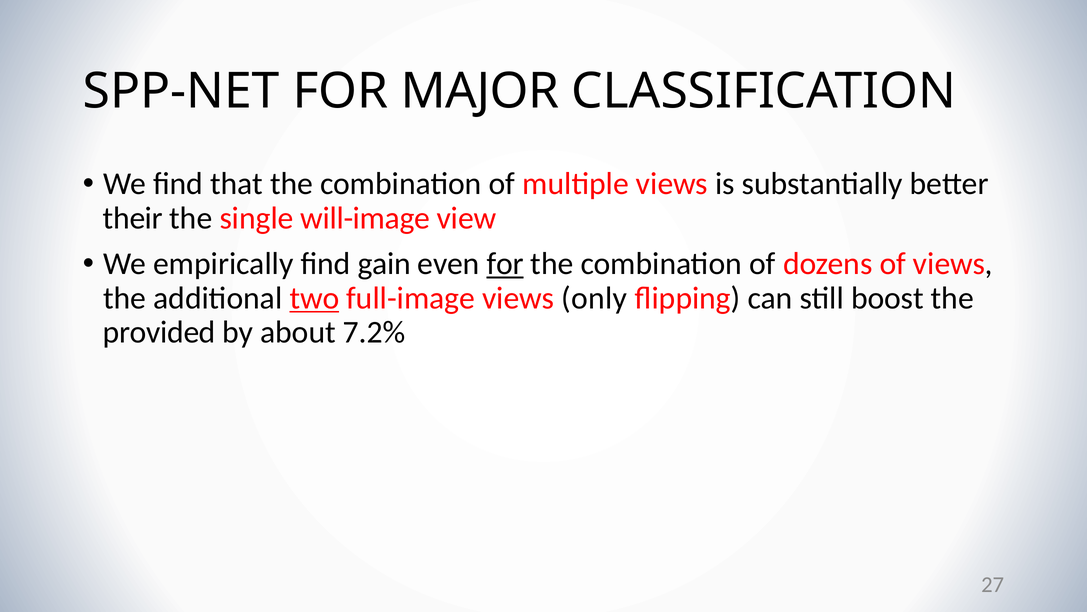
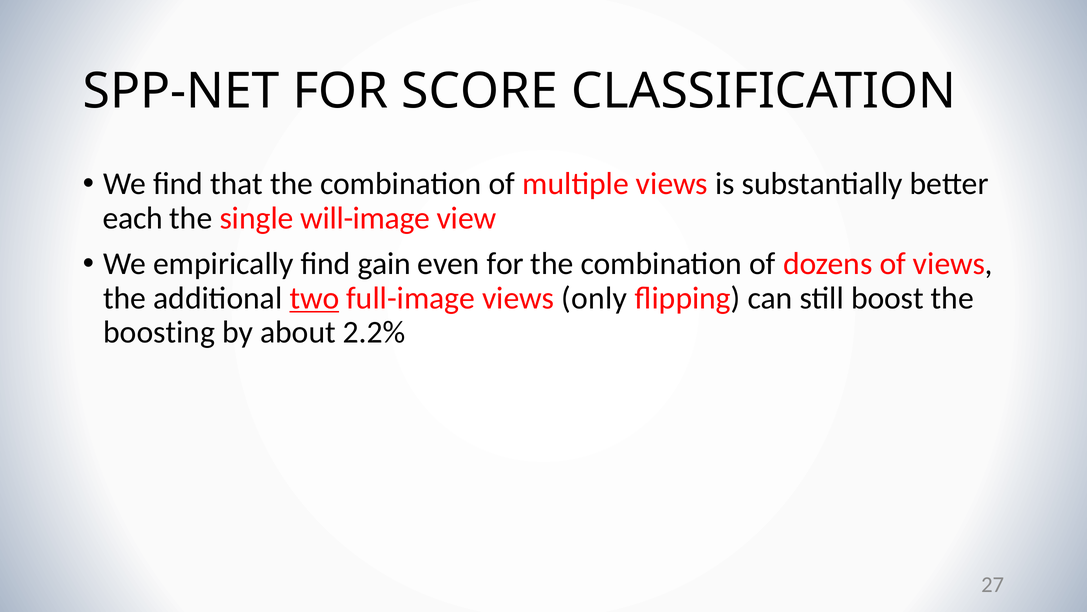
MAJOR: MAJOR -> SCORE
their: their -> each
for at (505, 264) underline: present -> none
provided: provided -> boosting
7.2%: 7.2% -> 2.2%
